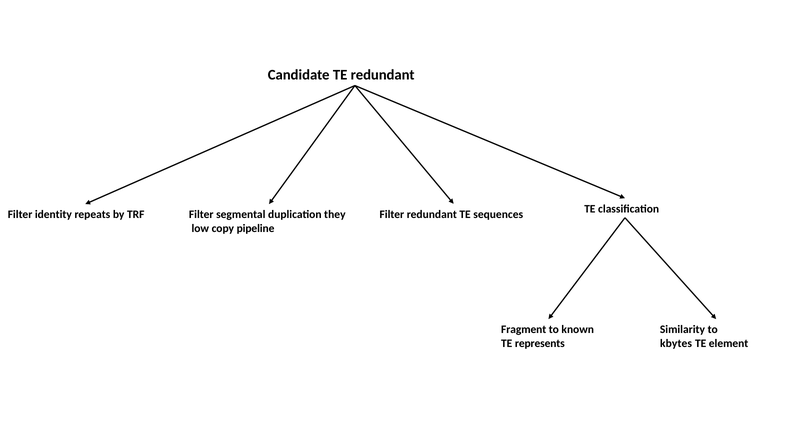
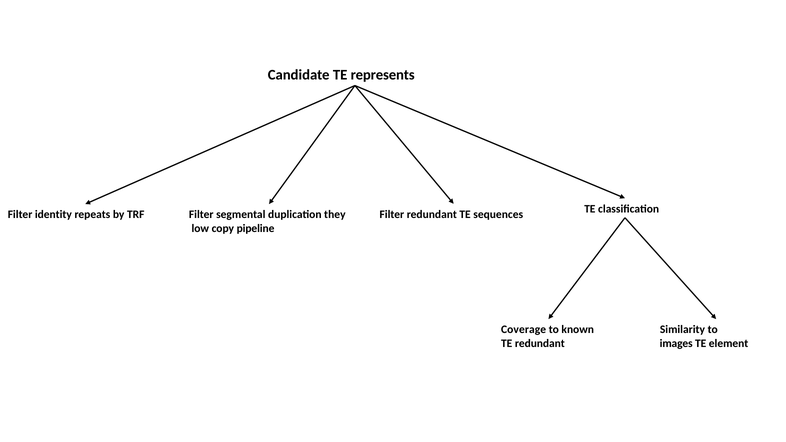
TE redundant: redundant -> represents
Fragment: Fragment -> Coverage
TE represents: represents -> redundant
kbytes: kbytes -> images
